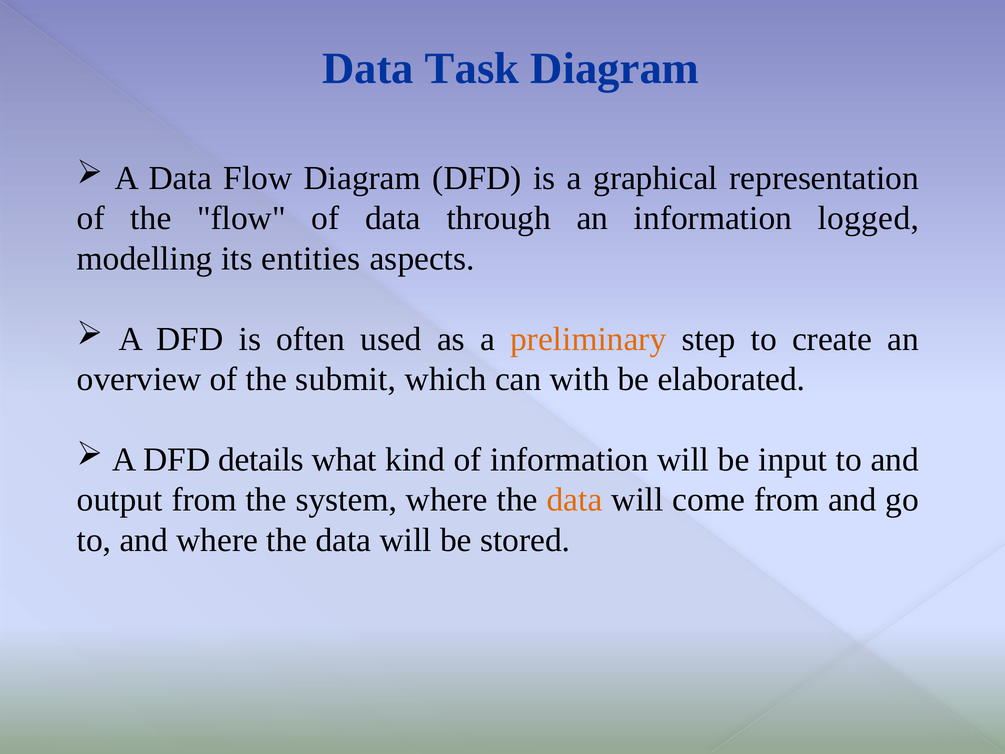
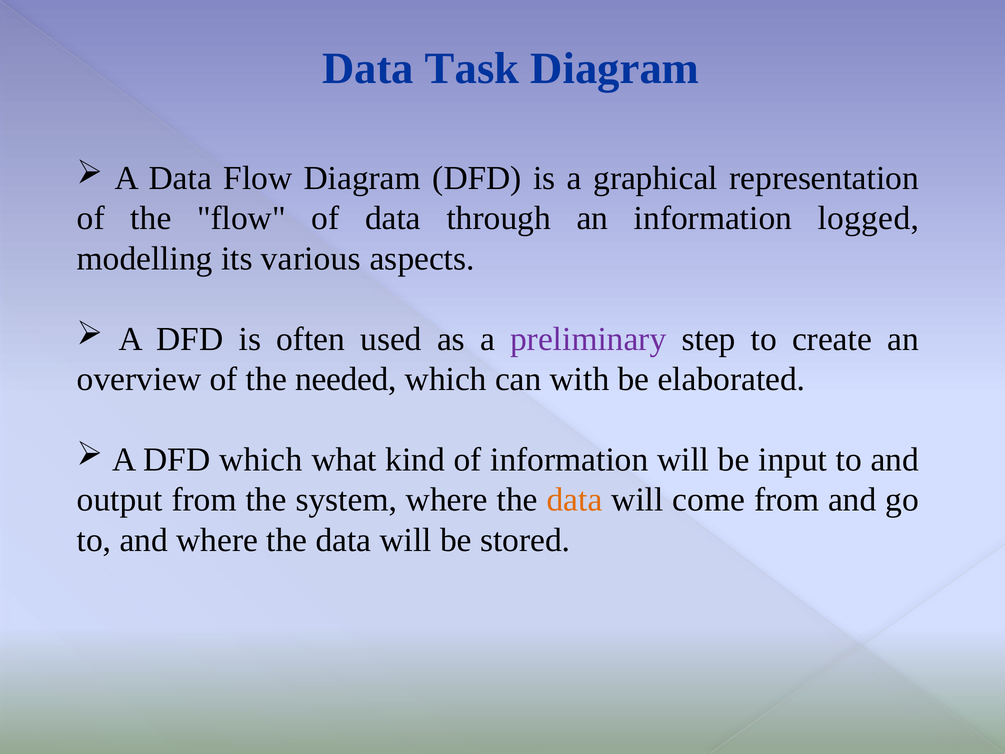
entities: entities -> various
preliminary colour: orange -> purple
submit: submit -> needed
DFD details: details -> which
